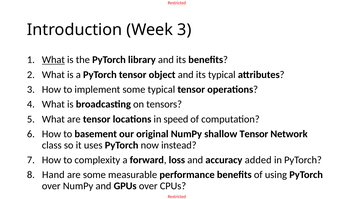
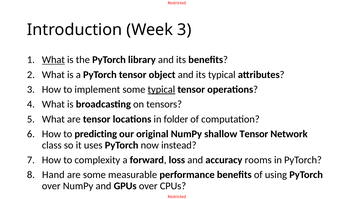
typical at (161, 90) underline: none -> present
speed: speed -> folder
basement: basement -> predicting
added: added -> rooms
